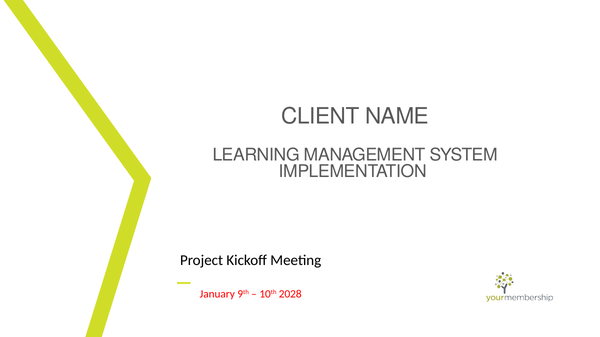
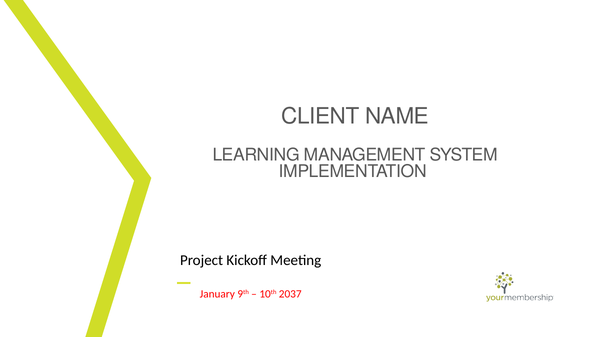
2028: 2028 -> 2037
